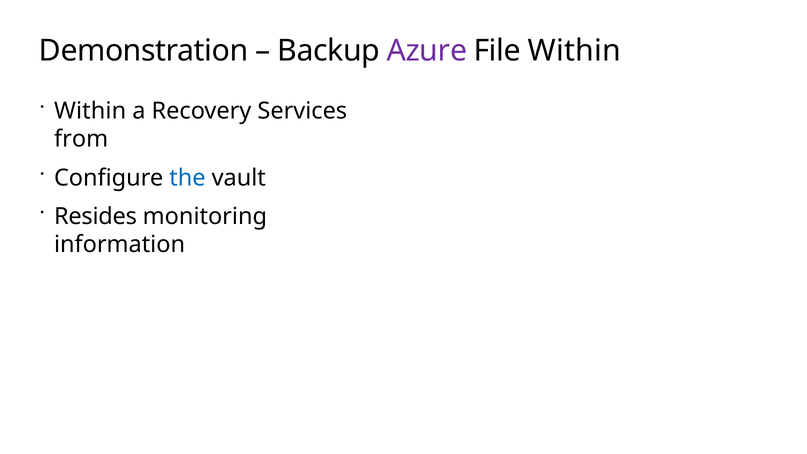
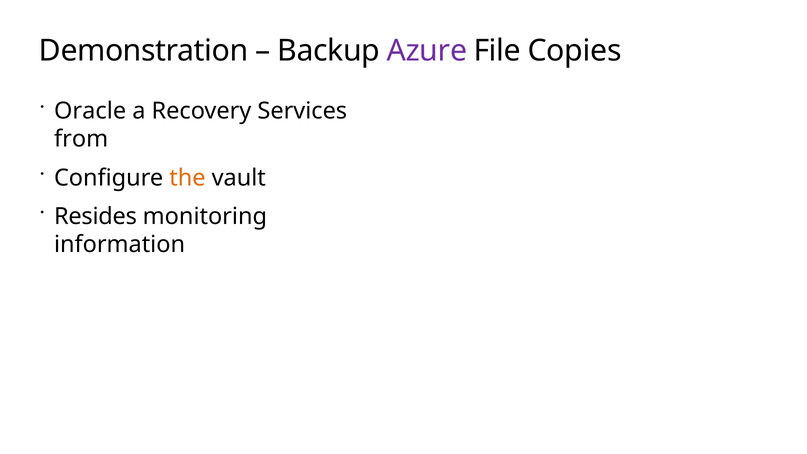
File Within: Within -> Copies
Within at (90, 111): Within -> Oracle
the colour: blue -> orange
